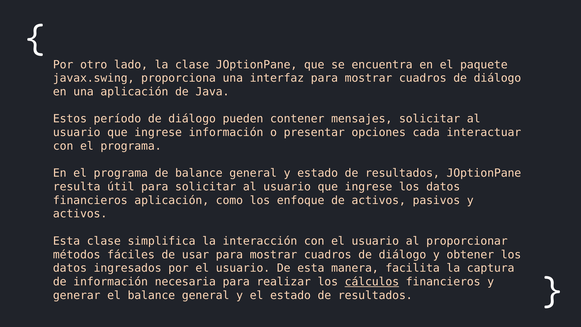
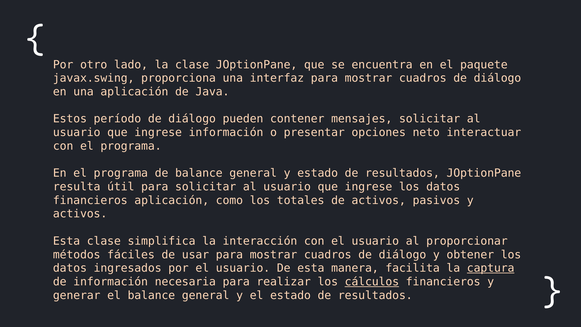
cada: cada -> neto
enfoque: enfoque -> totales
captura underline: none -> present
